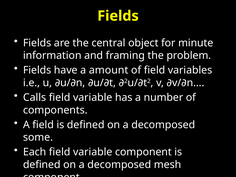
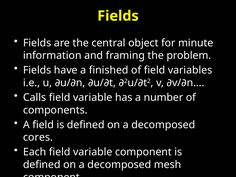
amount: amount -> finished
some: some -> cores
